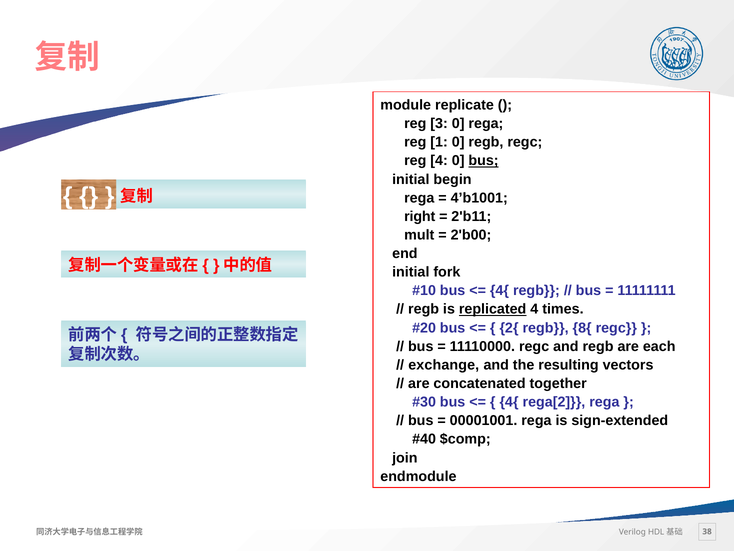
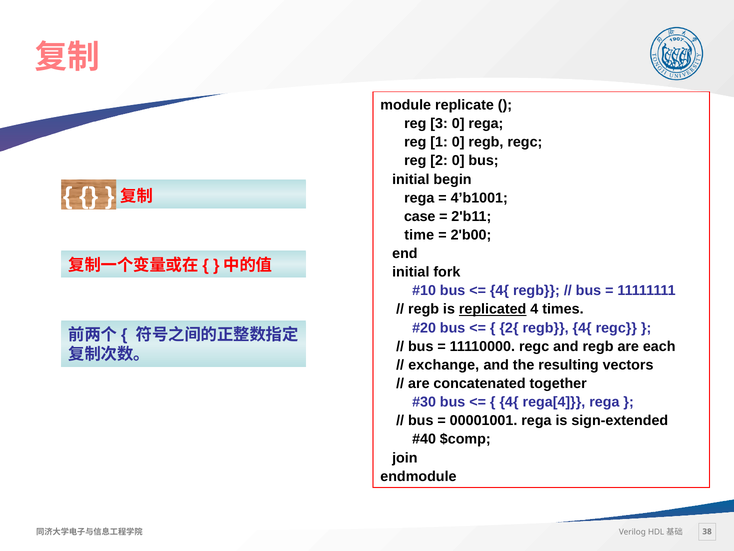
reg 4: 4 -> 2
bus at (484, 161) underline: present -> none
right: right -> case
mult: mult -> time
regb 8{: 8{ -> 4{
rega[2: rega[2 -> rega[4
